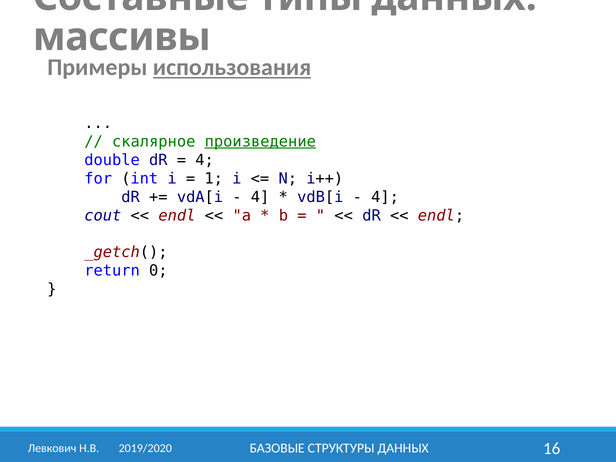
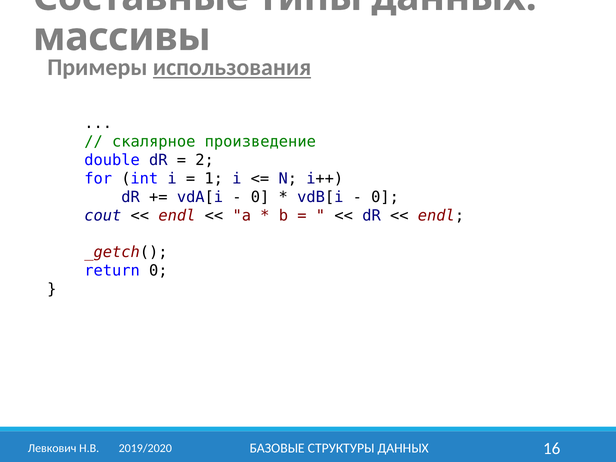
произведение underline: present -> none
4 at (205, 160): 4 -> 2
4 at (260, 197): 4 -> 0
4 at (385, 197): 4 -> 0
